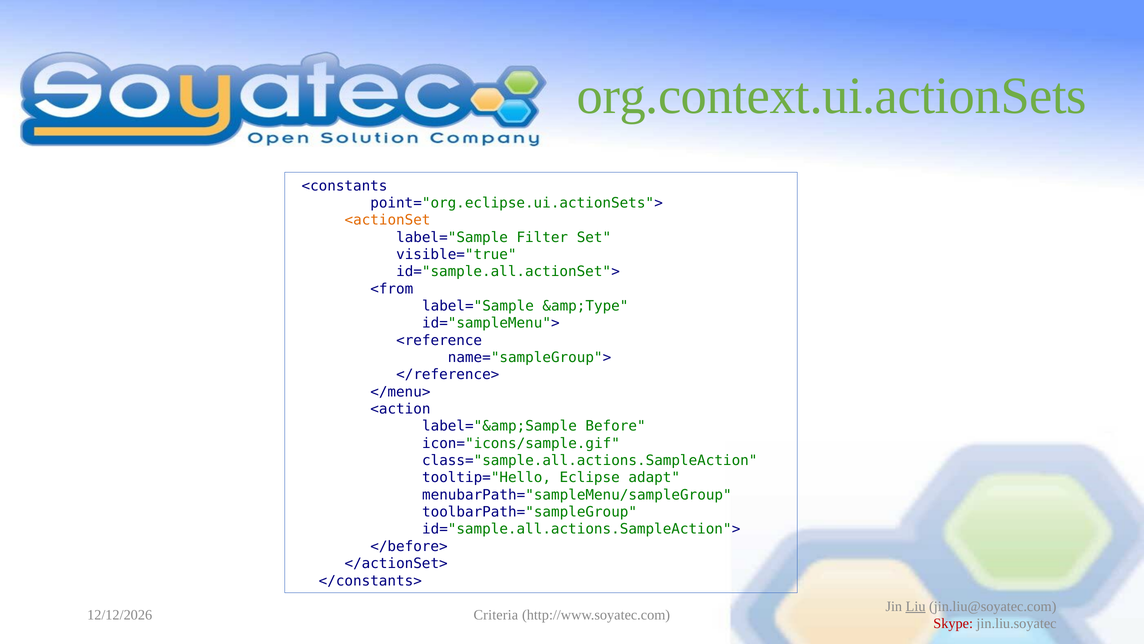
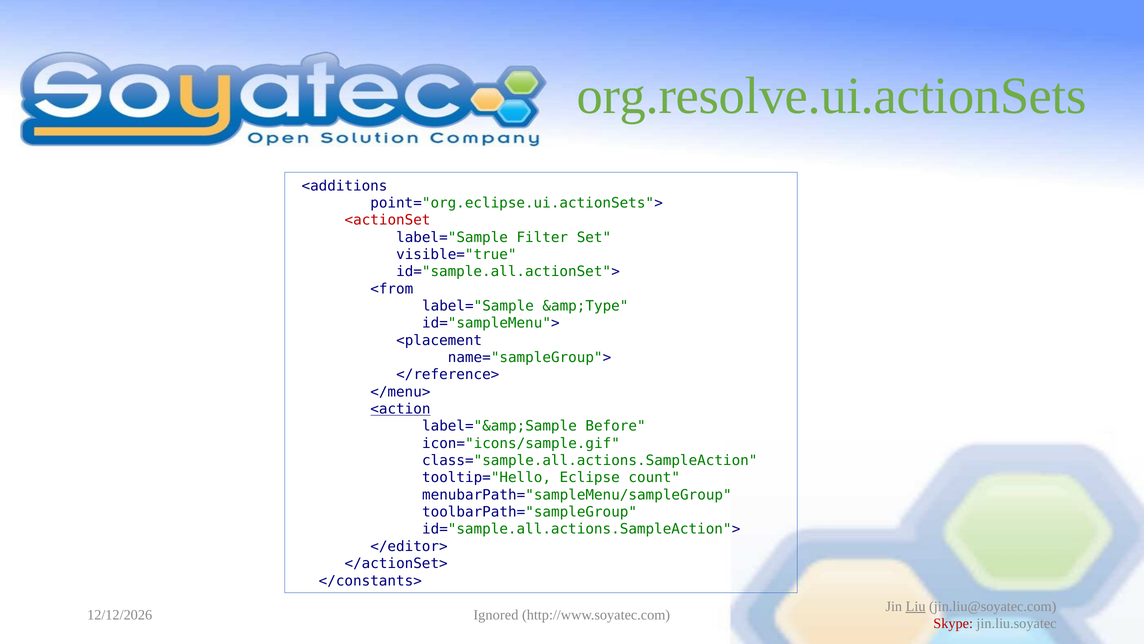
org.context.ui.actionSets: org.context.ui.actionSets -> org.resolve.ui.actionSets
<constants: <constants -> <additions
<actionSet colour: orange -> red
<reference: <reference -> <placement
<action underline: none -> present
adapt: adapt -> count
</before>: </before> -> </editor>
Criteria: Criteria -> Ignored
